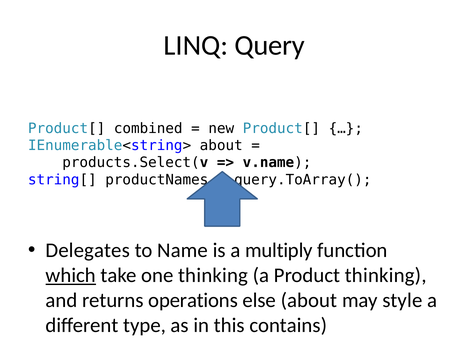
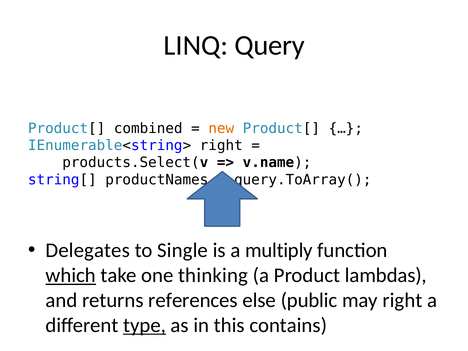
new colour: black -> orange
IEnumerable<string> about: about -> right
Name: Name -> Single
Product thinking: thinking -> lambdas
operations: operations -> references
else about: about -> public
may style: style -> right
type underline: none -> present
